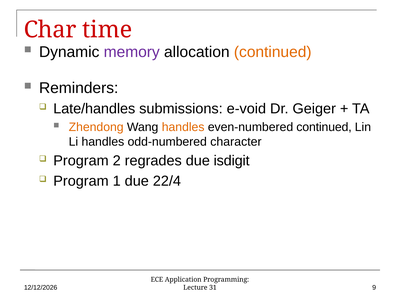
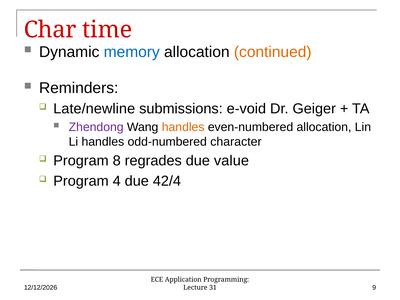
memory colour: purple -> blue
Late/handles: Late/handles -> Late/newline
Zhendong colour: orange -> purple
even-numbered continued: continued -> allocation
2: 2 -> 8
isdigit: isdigit -> value
1: 1 -> 4
22/4: 22/4 -> 42/4
